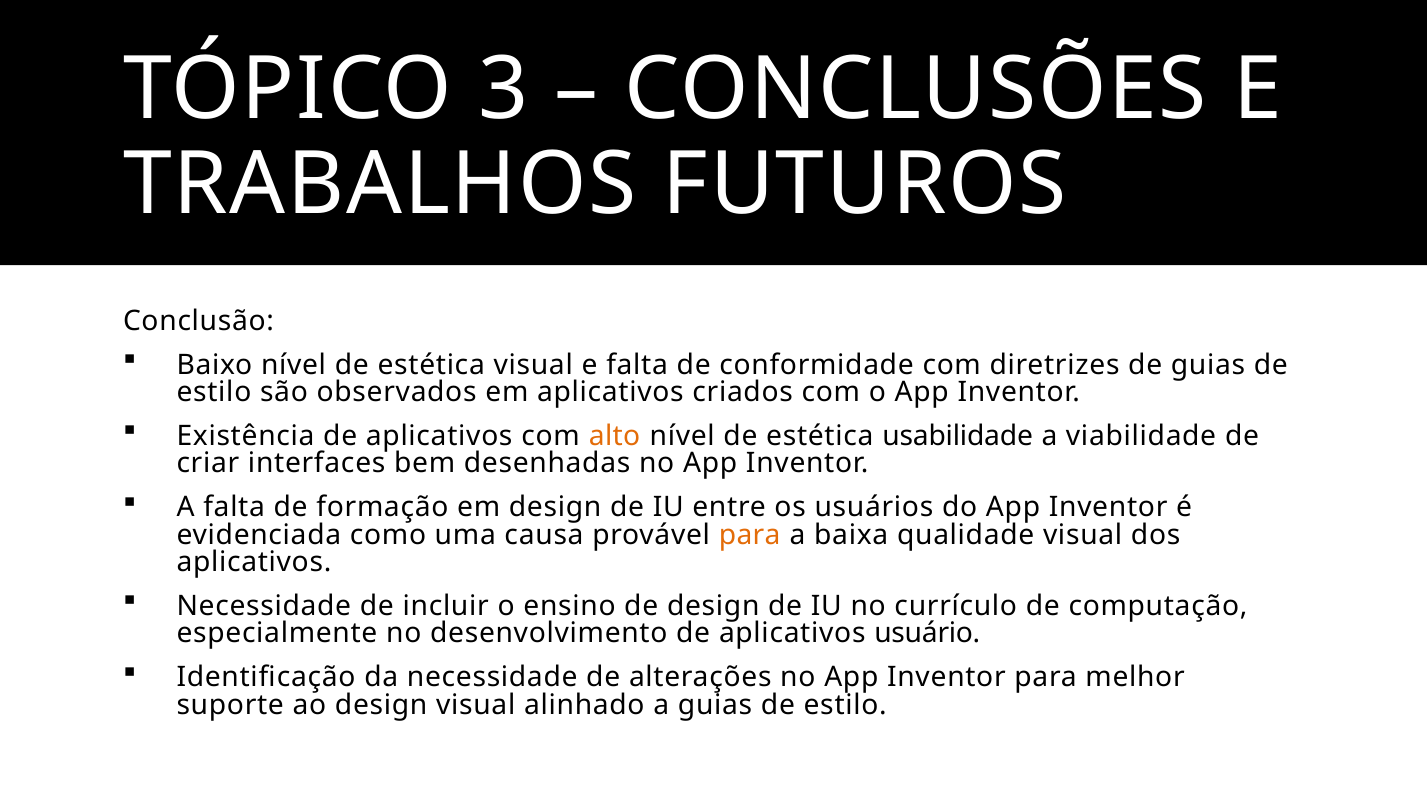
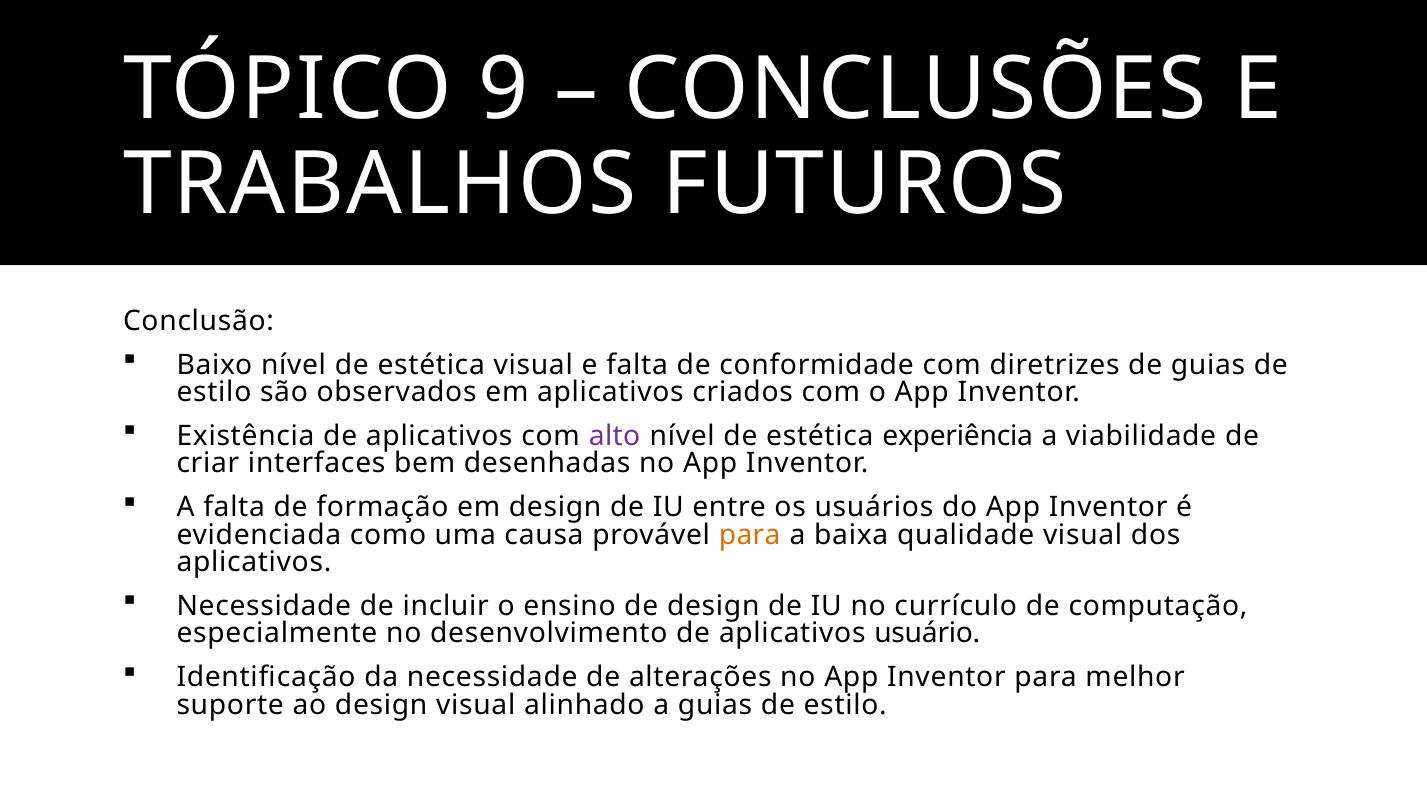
3: 3 -> 9
alto colour: orange -> purple
usabilidade: usabilidade -> experiência
